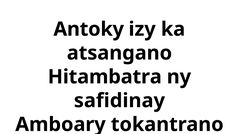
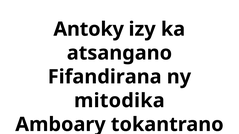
Hitambatra: Hitambatra -> Fifandirana
safidinay: safidinay -> mitodika
